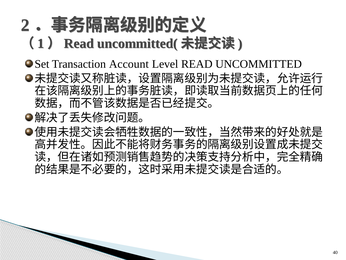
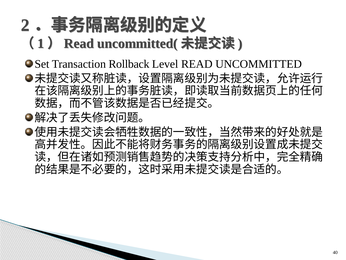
Account: Account -> Rollback
